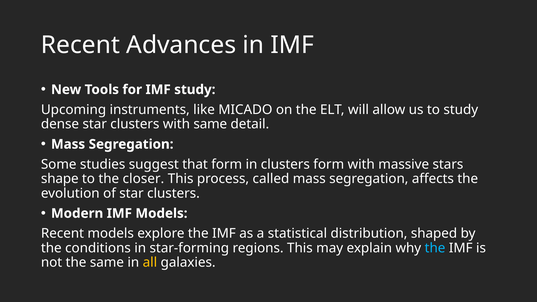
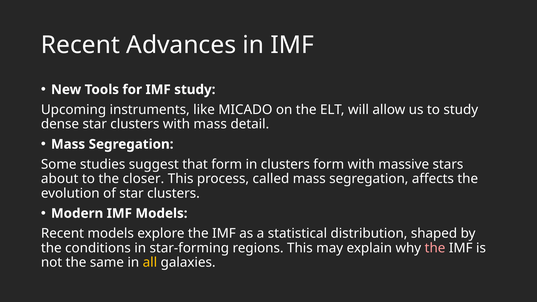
with same: same -> mass
shape: shape -> about
the at (435, 248) colour: light blue -> pink
